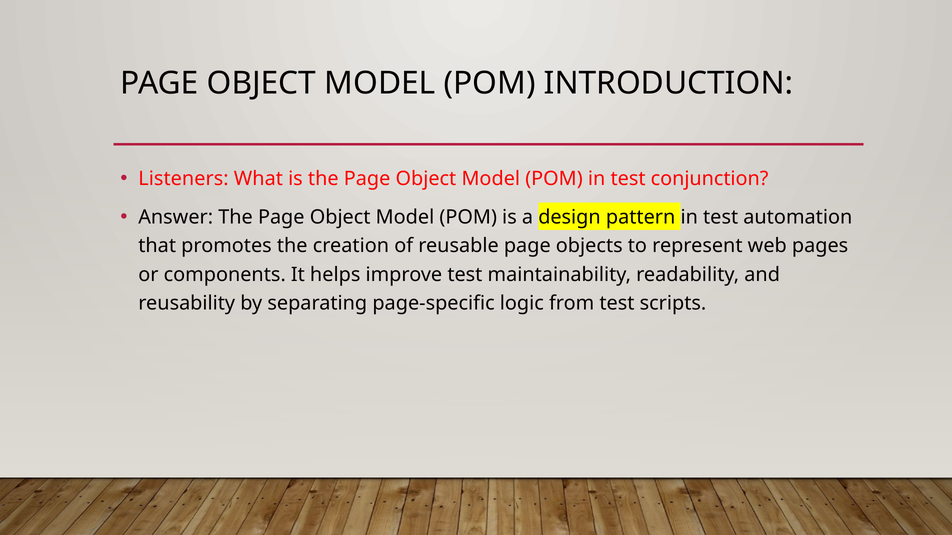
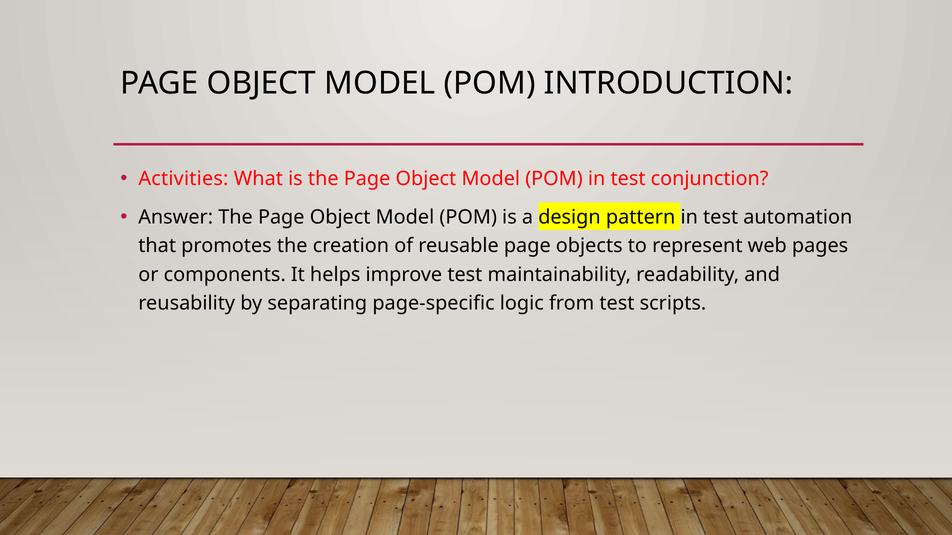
Listeners: Listeners -> Activities
